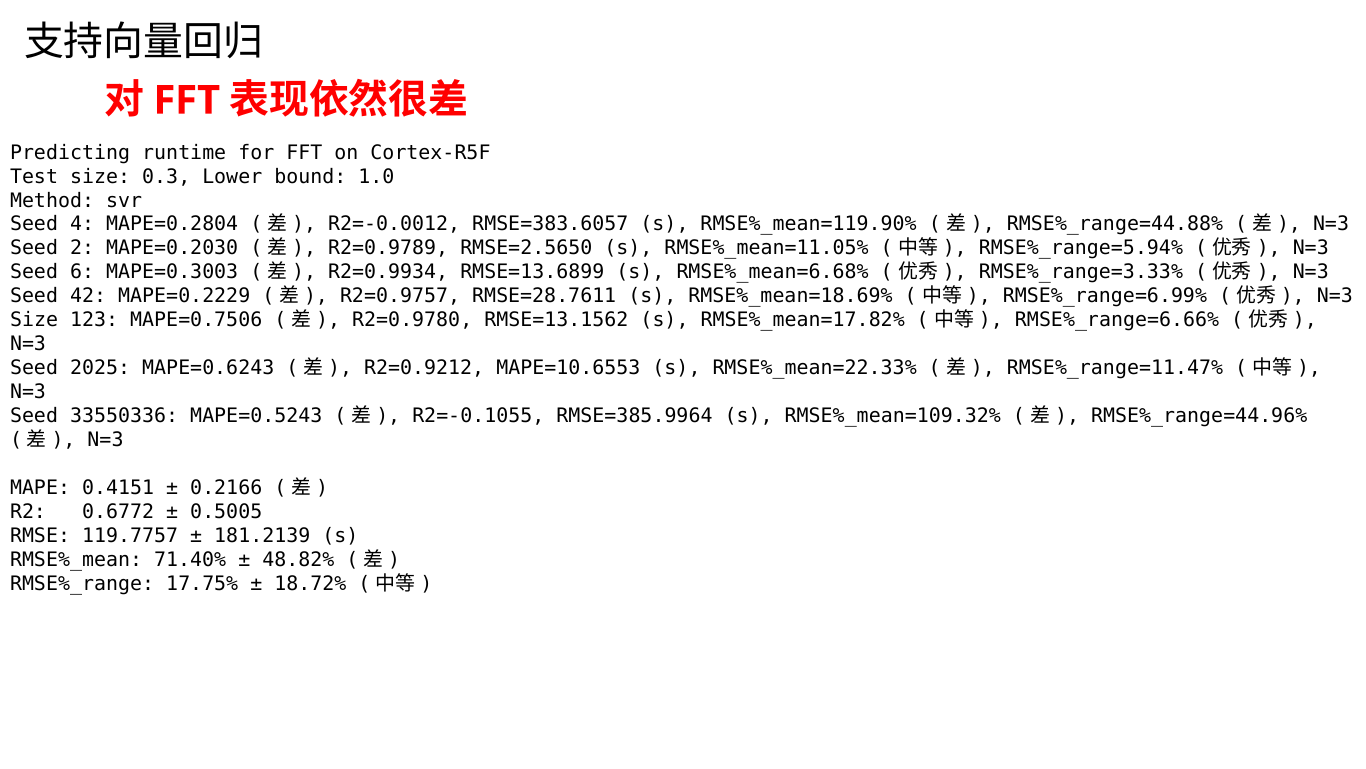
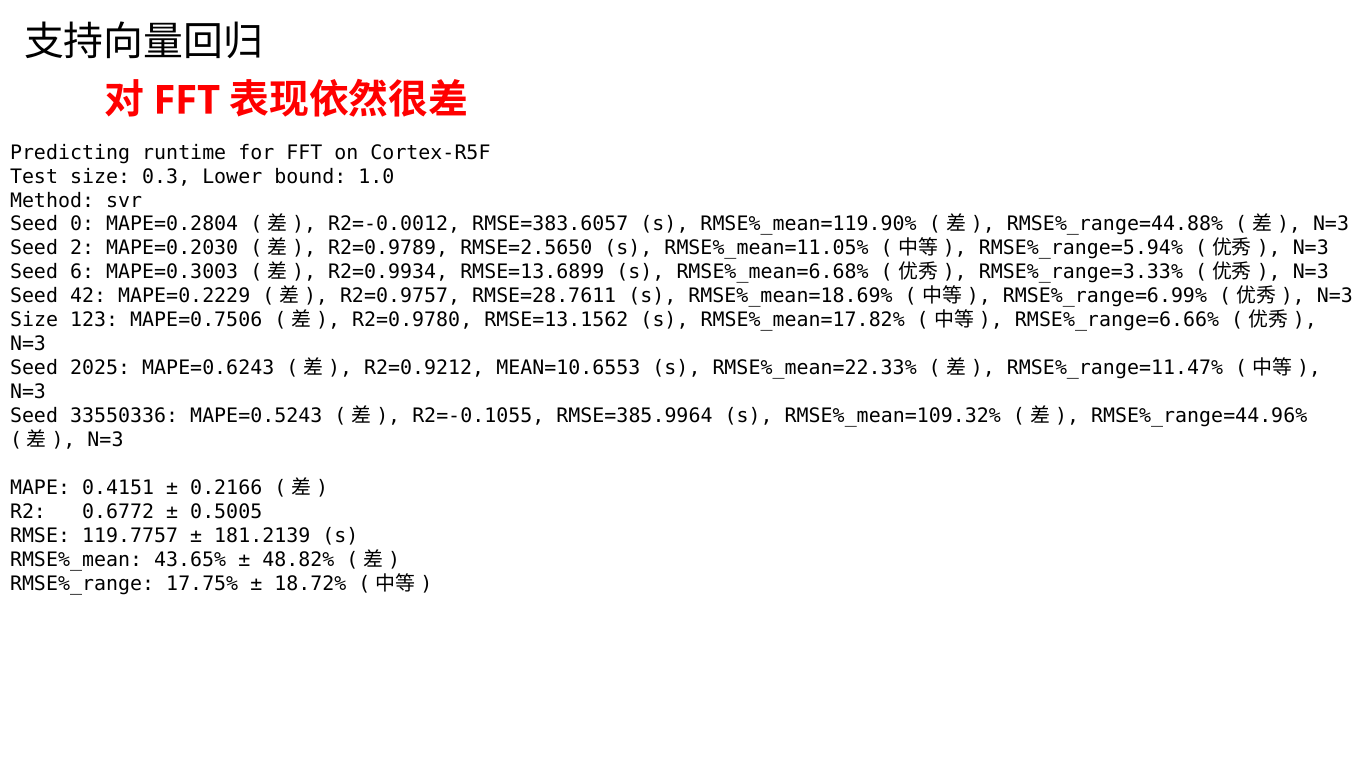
4: 4 -> 0
MAPE=10.6553: MAPE=10.6553 -> MEAN=10.6553
71.40%: 71.40% -> 43.65%
